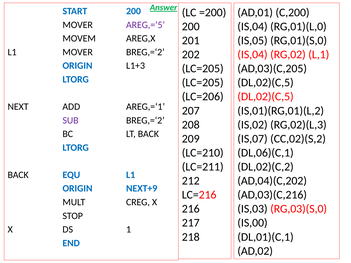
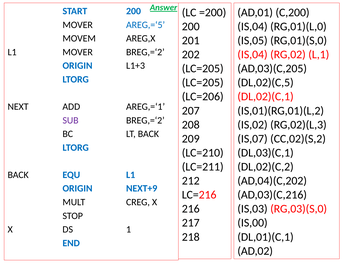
AREG,=‘5 colour: purple -> blue
DL,02)(C,5 at (266, 97): DL,02)(C,5 -> DL,02)(C,1
DL,06)(C,1: DL,06)(C,1 -> DL,03)(C,1
